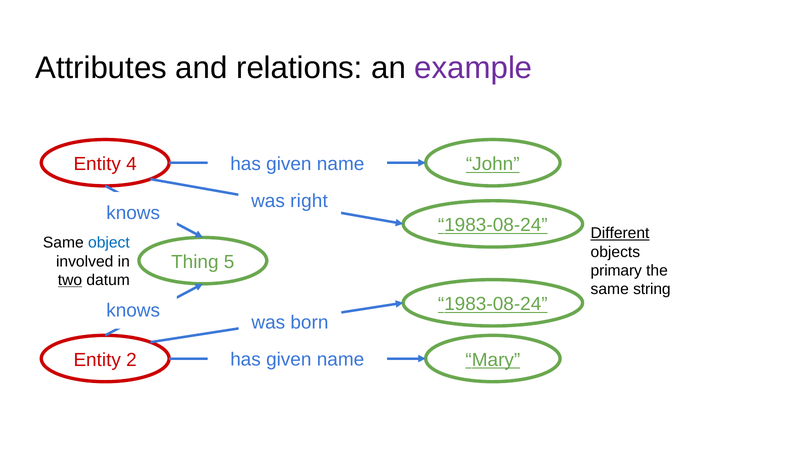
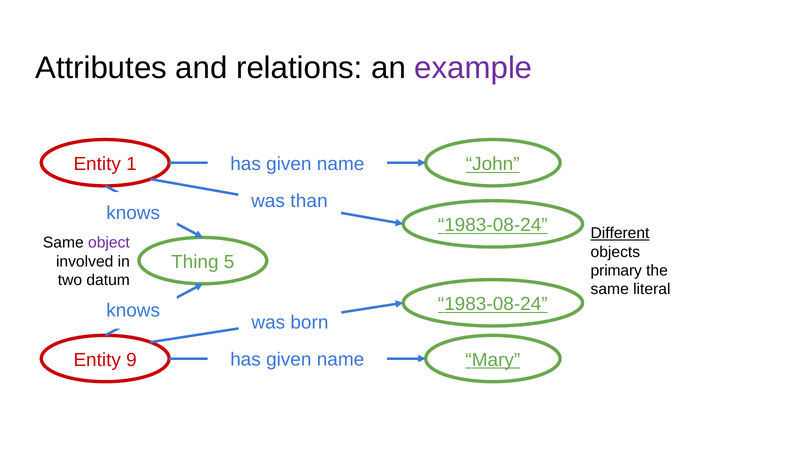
4: 4 -> 1
right: right -> than
object colour: blue -> purple
two underline: present -> none
string: string -> literal
2: 2 -> 9
